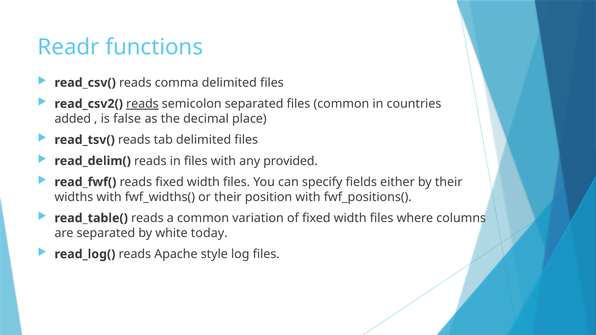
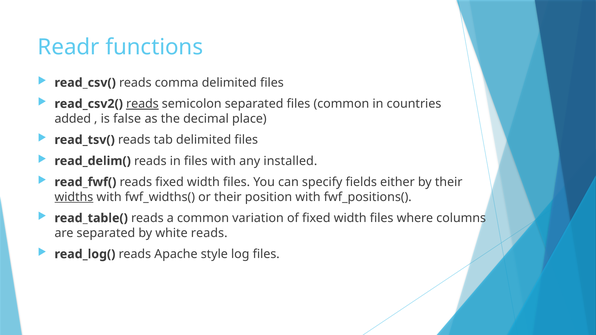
provided: provided -> installed
widths underline: none -> present
white today: today -> reads
